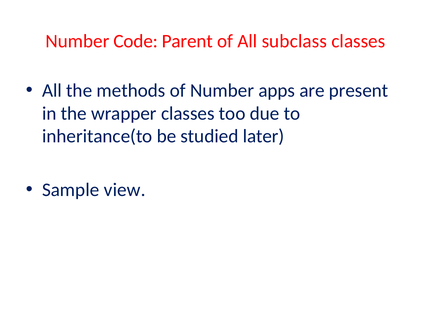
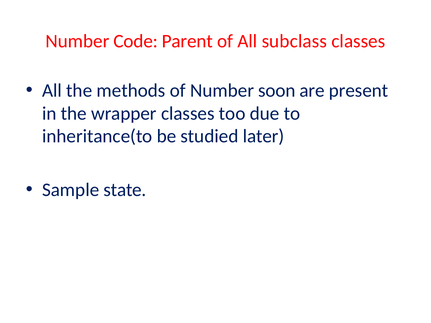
apps: apps -> soon
view: view -> state
